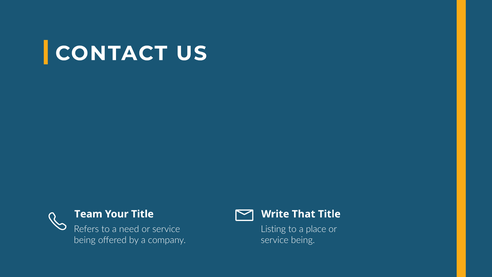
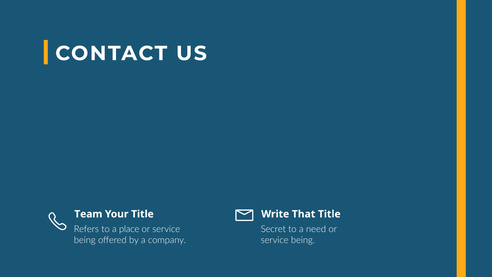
need: need -> place
Listing: Listing -> Secret
place: place -> need
